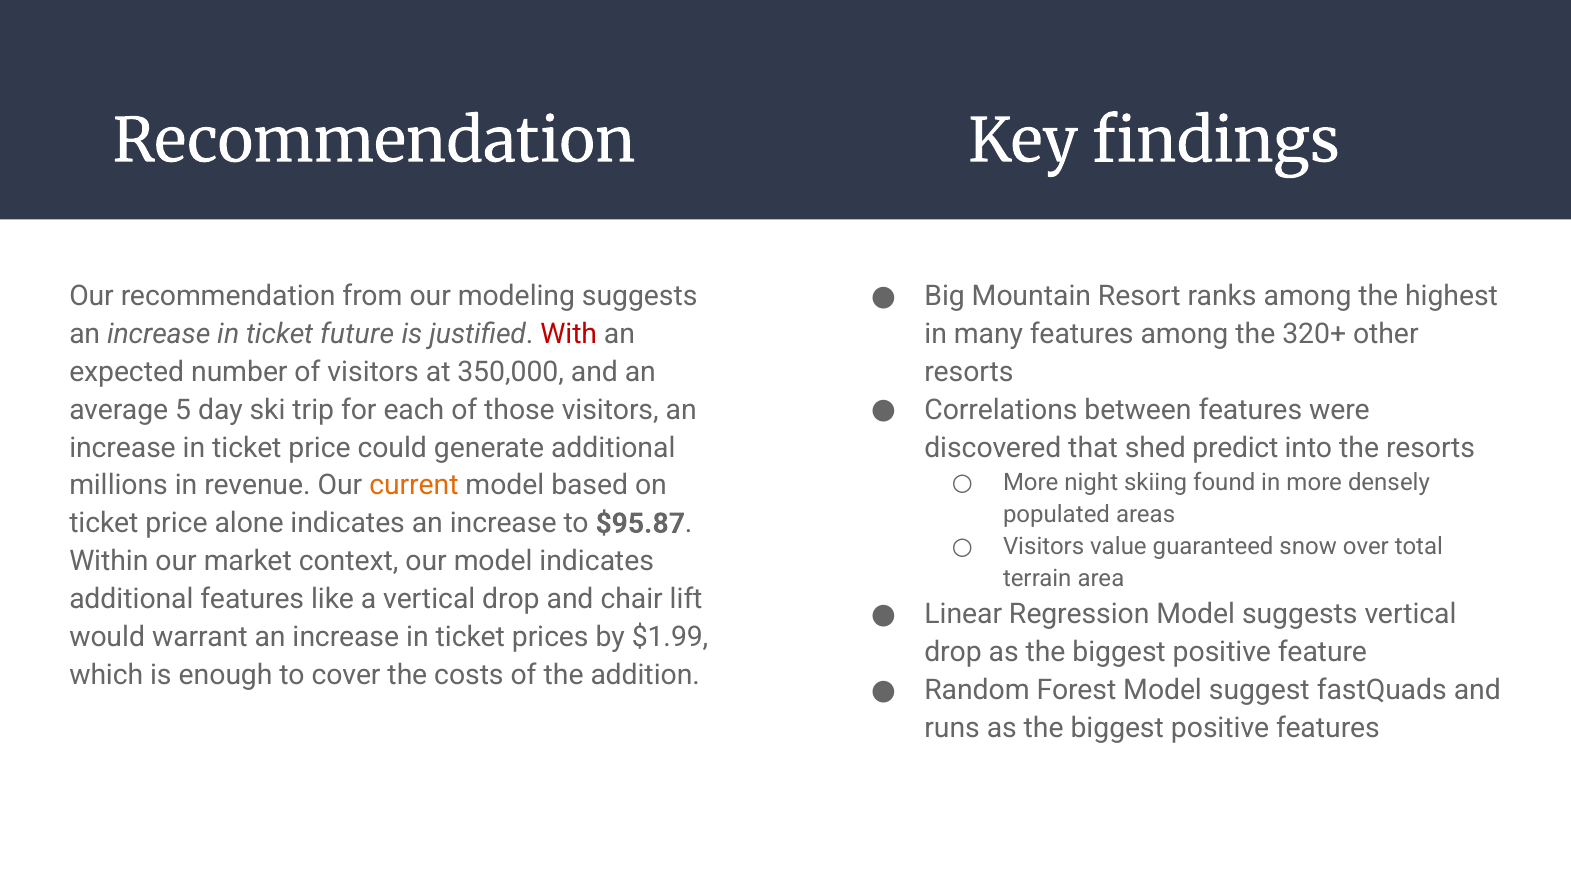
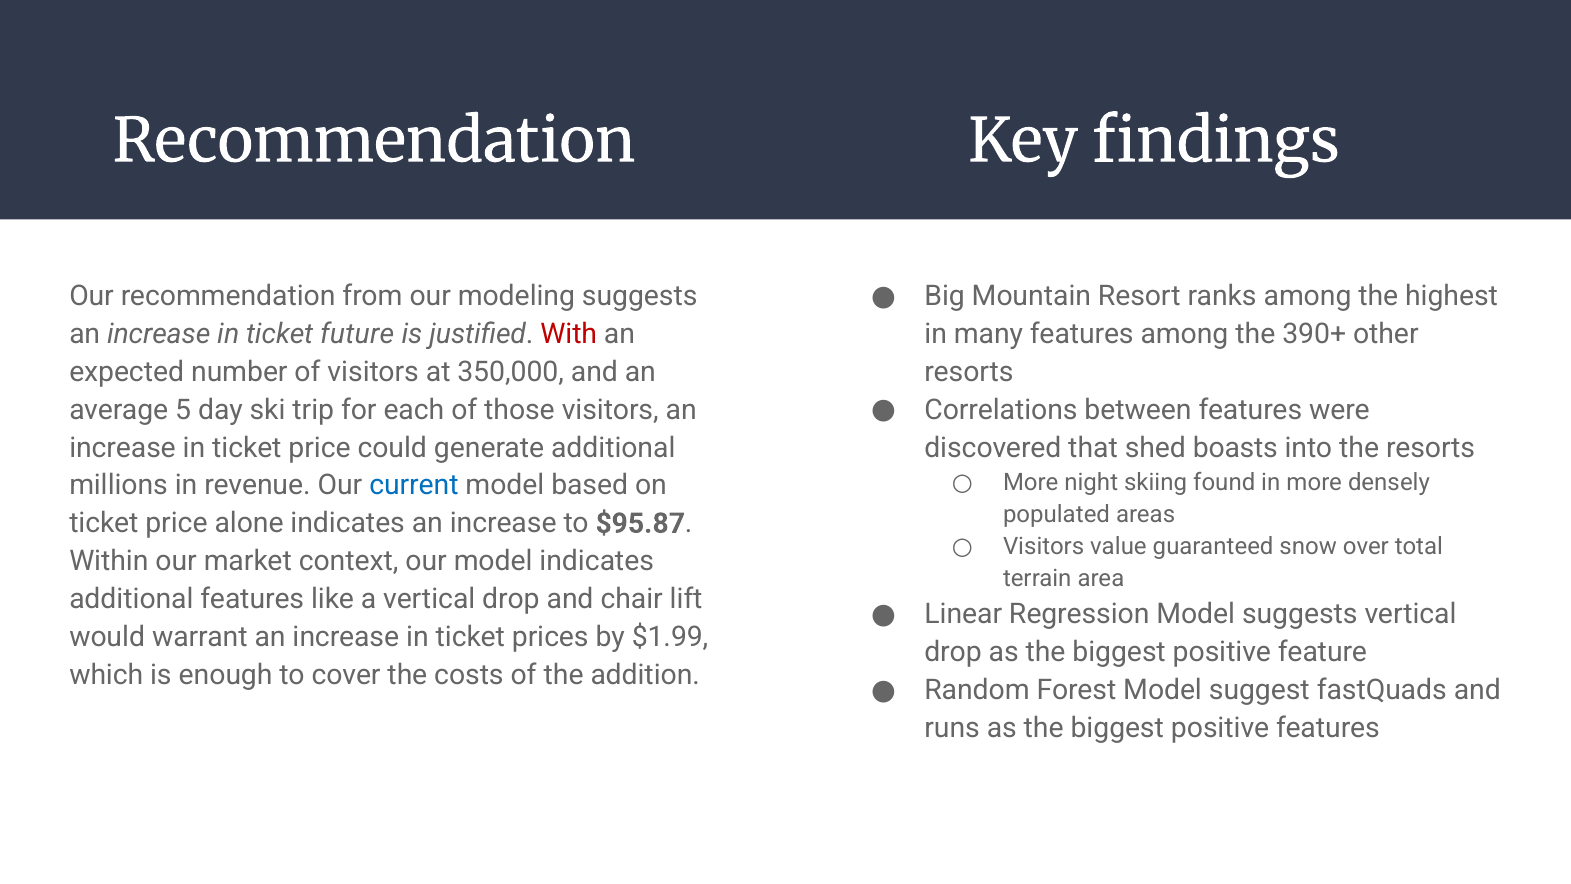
320+: 320+ -> 390+
predict: predict -> boasts
current colour: orange -> blue
